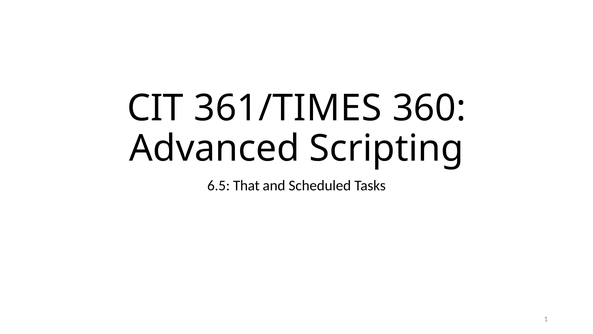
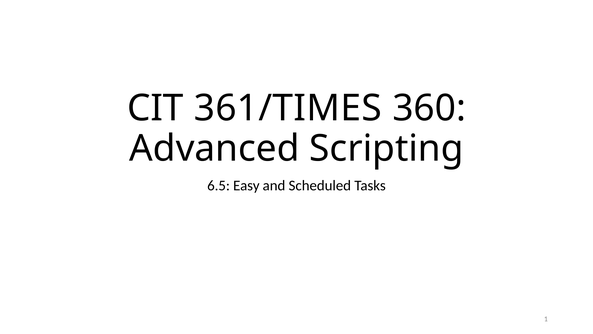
That: That -> Easy
